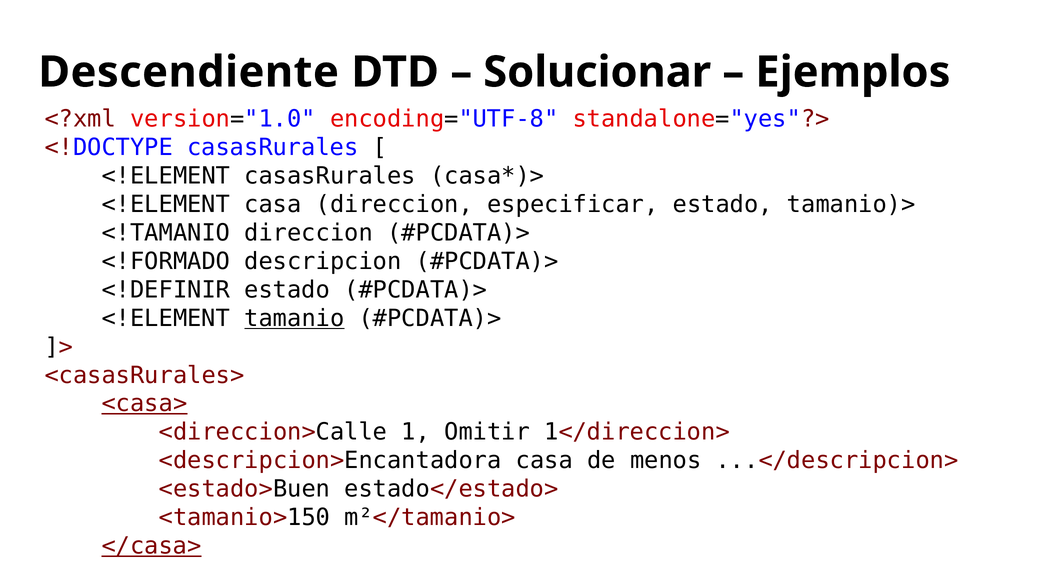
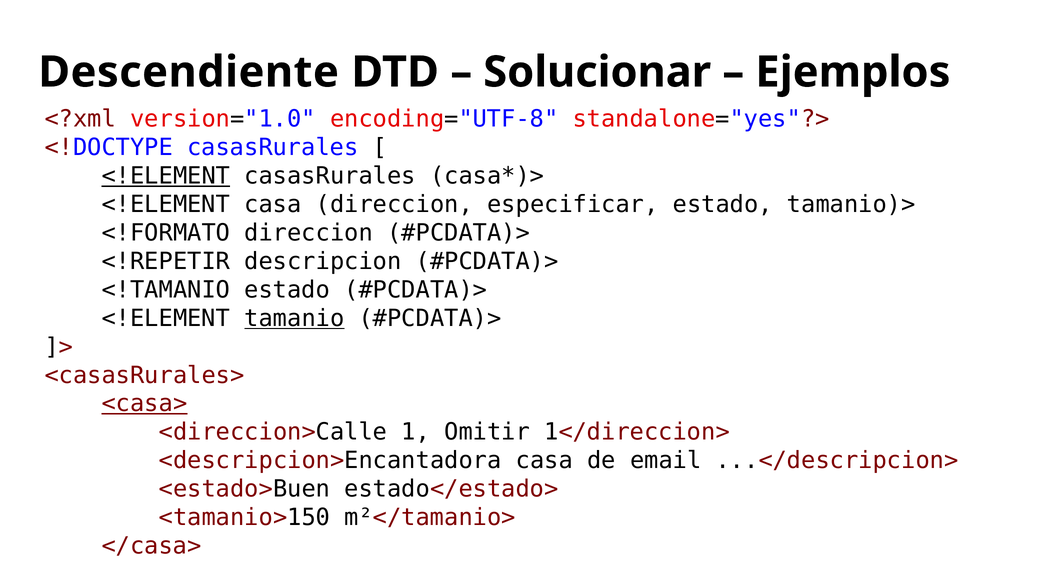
<!ELEMENT at (166, 176) underline: none -> present
<!TAMANIO: <!TAMANIO -> <!FORMATO
<!FORMADO: <!FORMADO -> <!REPETIR
<!DEFINIR: <!DEFINIR -> <!TAMANIO
menos: menos -> email
</casa> underline: present -> none
